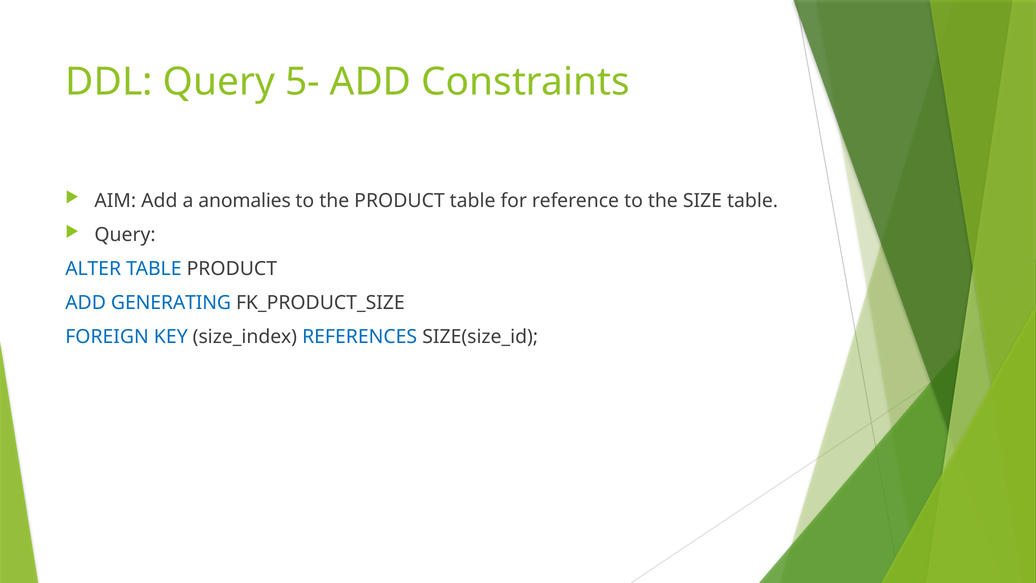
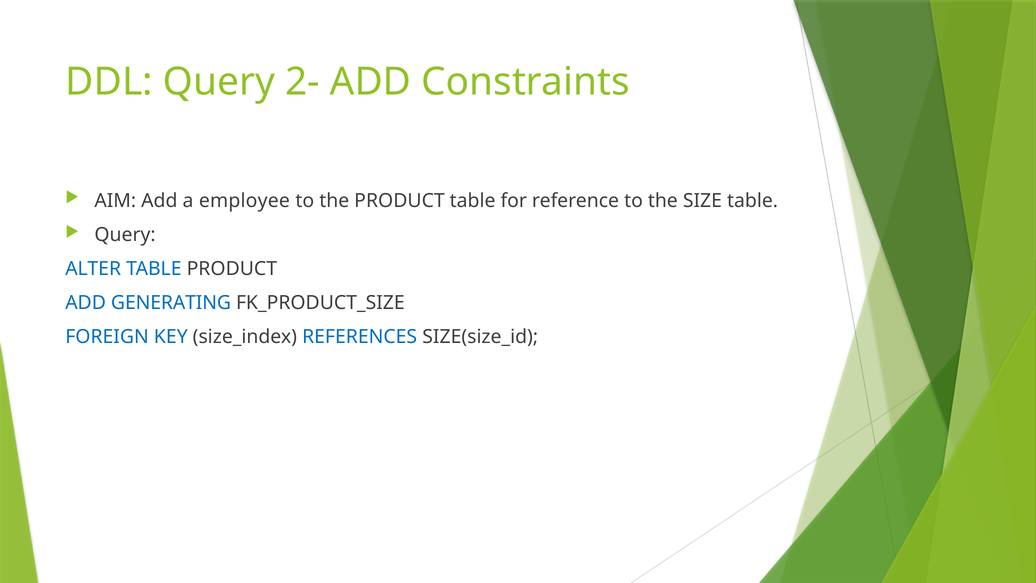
5-: 5- -> 2-
anomalies: anomalies -> employee
